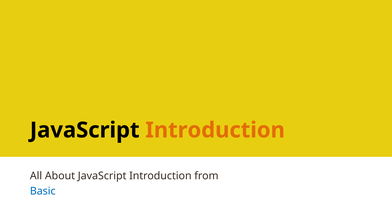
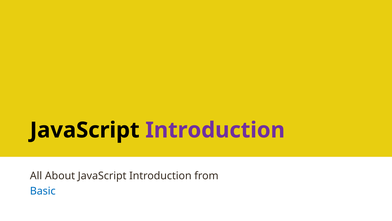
Introduction at (215, 130) colour: orange -> purple
